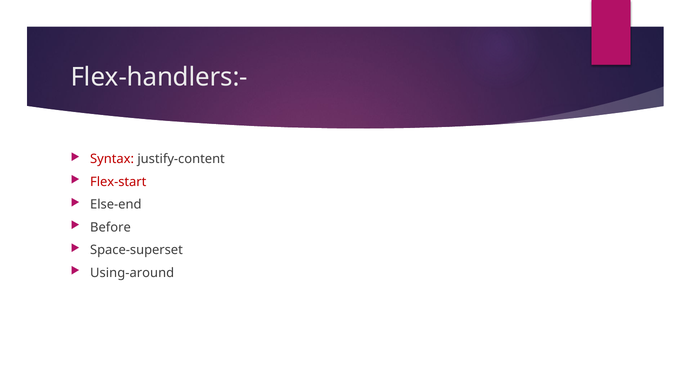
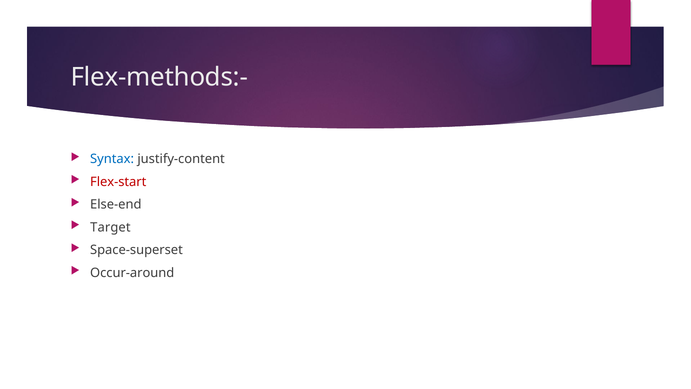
Flex-handlers:-: Flex-handlers:- -> Flex-methods:-
Syntax colour: red -> blue
Before: Before -> Target
Using-around: Using-around -> Occur-around
